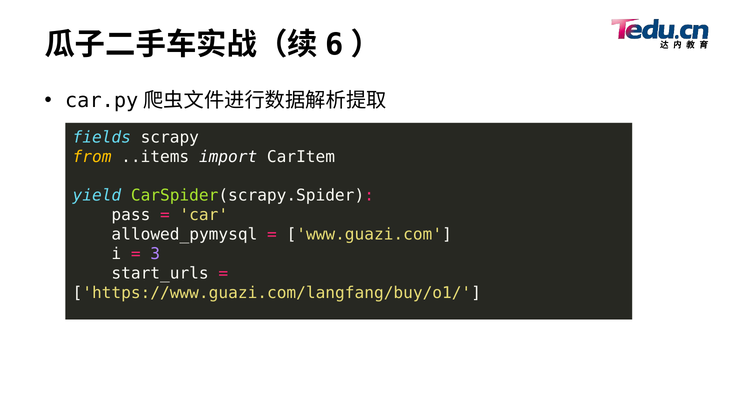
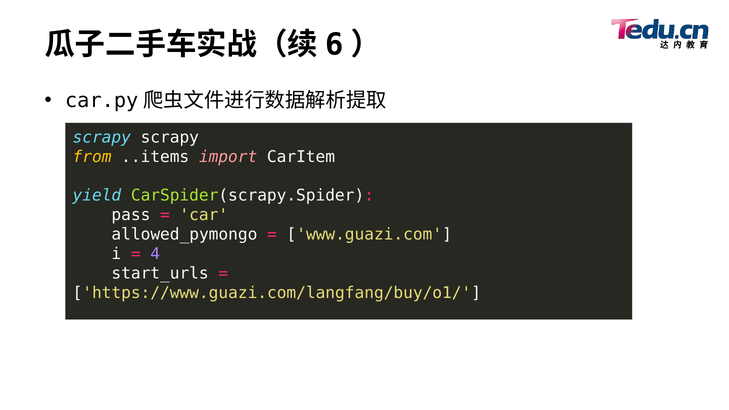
fields at (102, 137): fields -> scrapy
import colour: white -> pink
allowed_pymysql: allowed_pymysql -> allowed_pymongo
3: 3 -> 4
